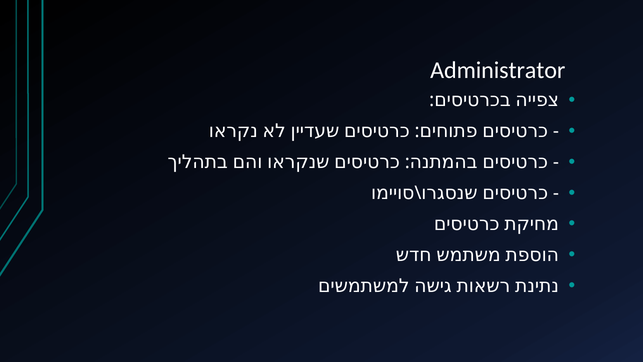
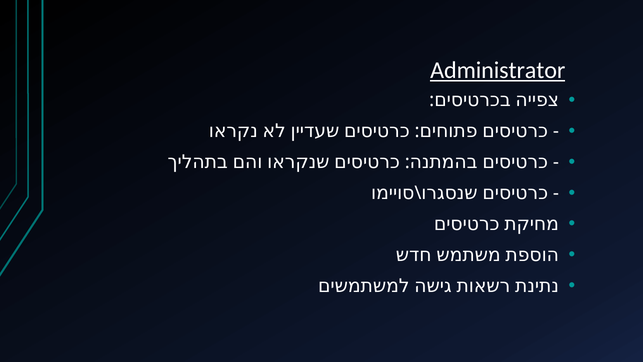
Administrator underline: none -> present
